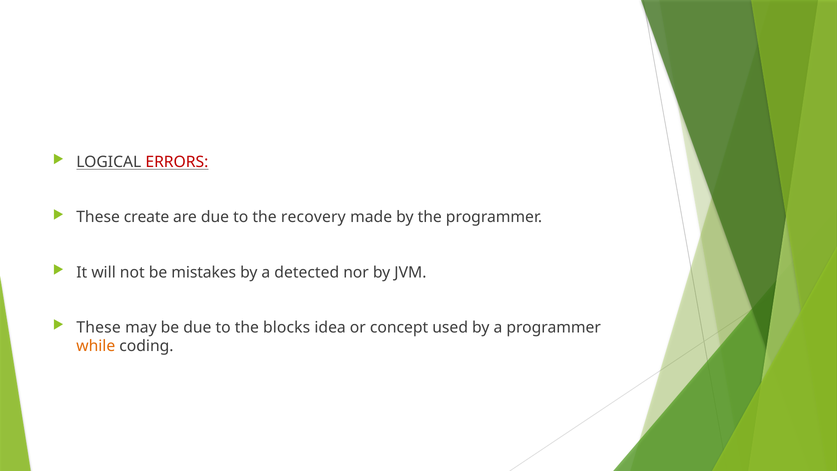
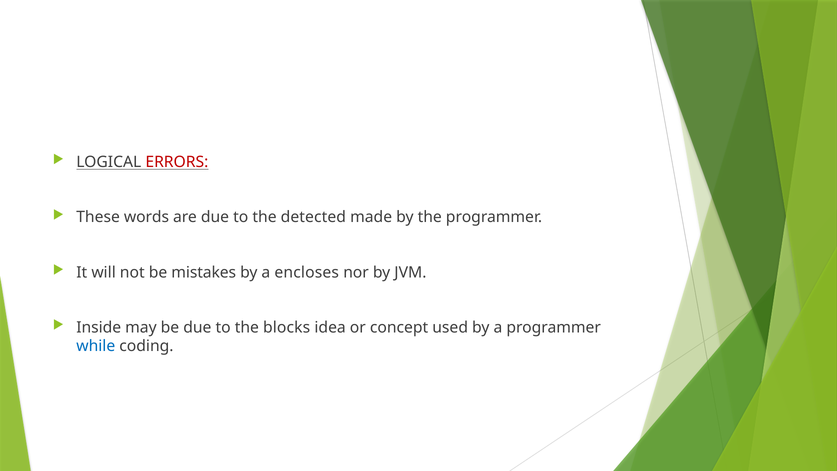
create: create -> words
recovery: recovery -> detected
detected: detected -> encloses
These at (99, 327): These -> Inside
while colour: orange -> blue
